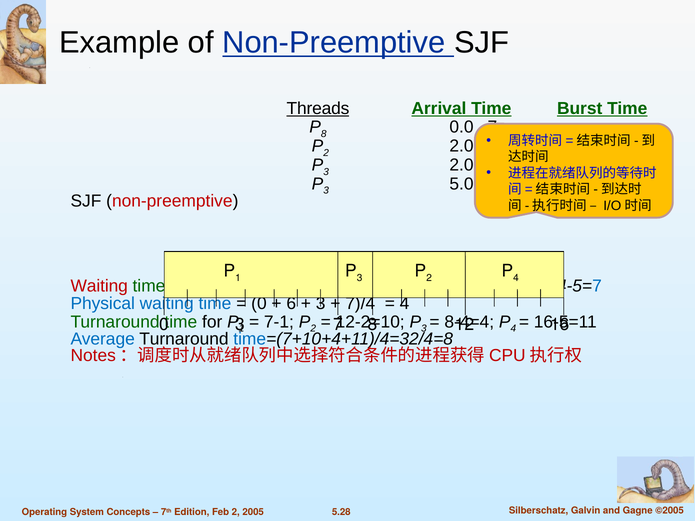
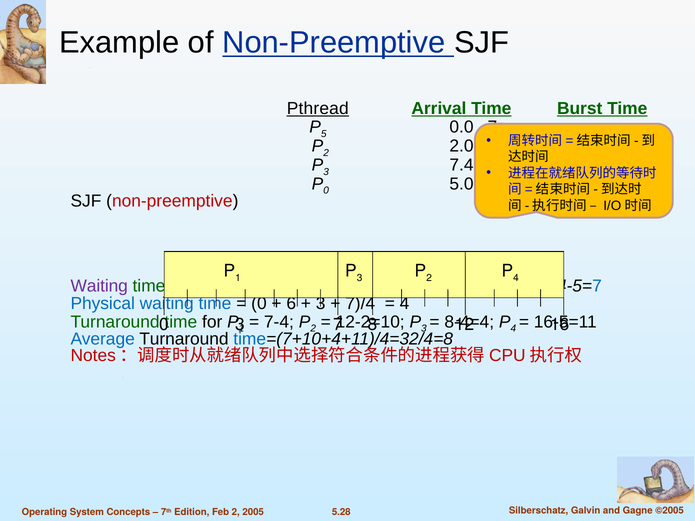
Threads: Threads -> Pthread
8 at (324, 134): 8 -> 5
3 2.0: 2.0 -> 7.4
3 at (326, 191): 3 -> 0
Waiting at (99, 286) colour: red -> purple
7-1: 7-1 -> 7-4
